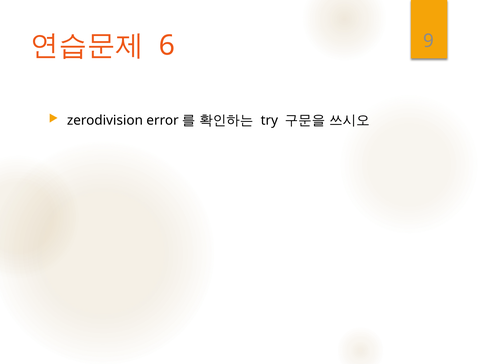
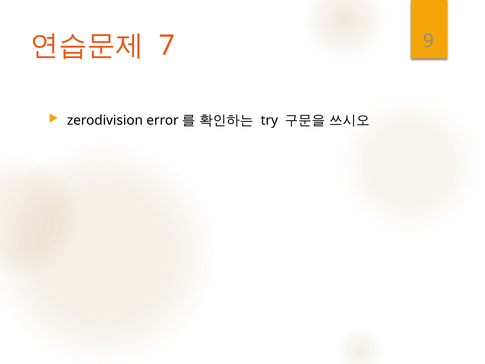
6: 6 -> 7
